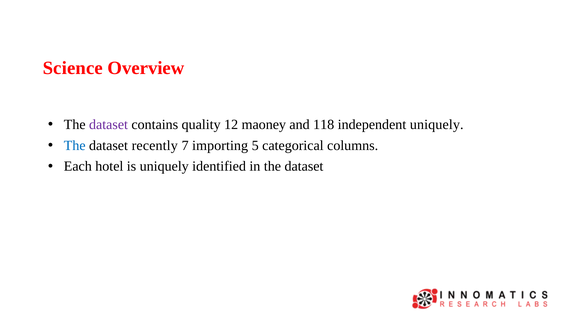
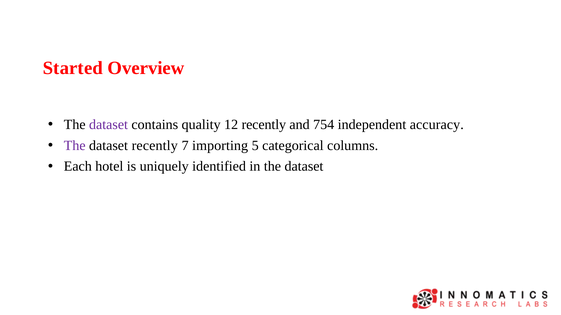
Science: Science -> Started
12 maoney: maoney -> recently
118: 118 -> 754
independent uniquely: uniquely -> accuracy
The at (75, 146) colour: blue -> purple
